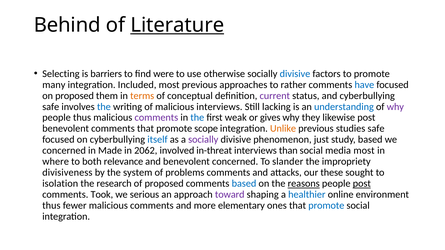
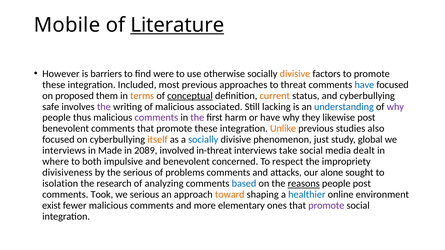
Behind: Behind -> Mobile
Selecting: Selecting -> However
divisive at (295, 74) colour: blue -> orange
many at (54, 85): many -> these
rather: rather -> threat
conceptual underline: none -> present
current colour: purple -> orange
the at (104, 107) colour: blue -> purple
malicious interviews: interviews -> associated
the at (197, 118) colour: blue -> purple
weak: weak -> harm
or gives: gives -> have
that promote scope: scope -> these
studies safe: safe -> also
itself colour: blue -> orange
socially at (203, 140) colour: purple -> blue
study based: based -> global
concerned at (64, 151): concerned -> interviews
2062: 2062 -> 2089
than: than -> take
media most: most -> dealt
relevance: relevance -> impulsive
slander: slander -> respect
the system: system -> serious
these: these -> alone
of proposed: proposed -> analyzing
post at (362, 184) underline: present -> none
toward colour: purple -> orange
thus at (51, 206): thus -> exist
promote at (326, 206) colour: blue -> purple
